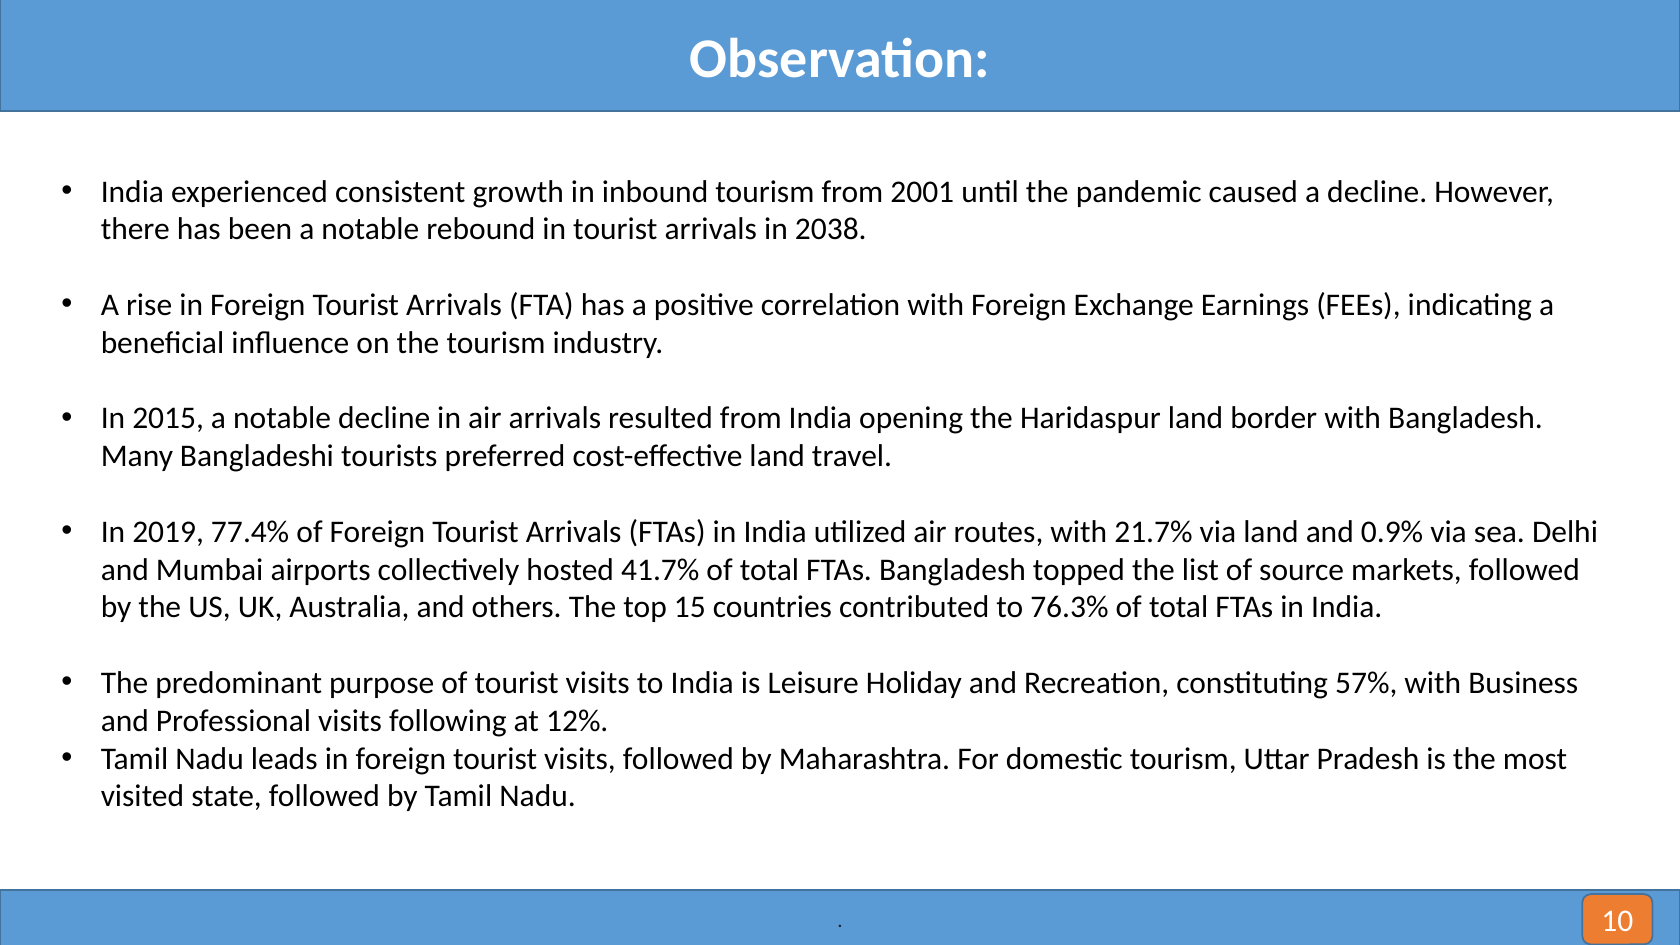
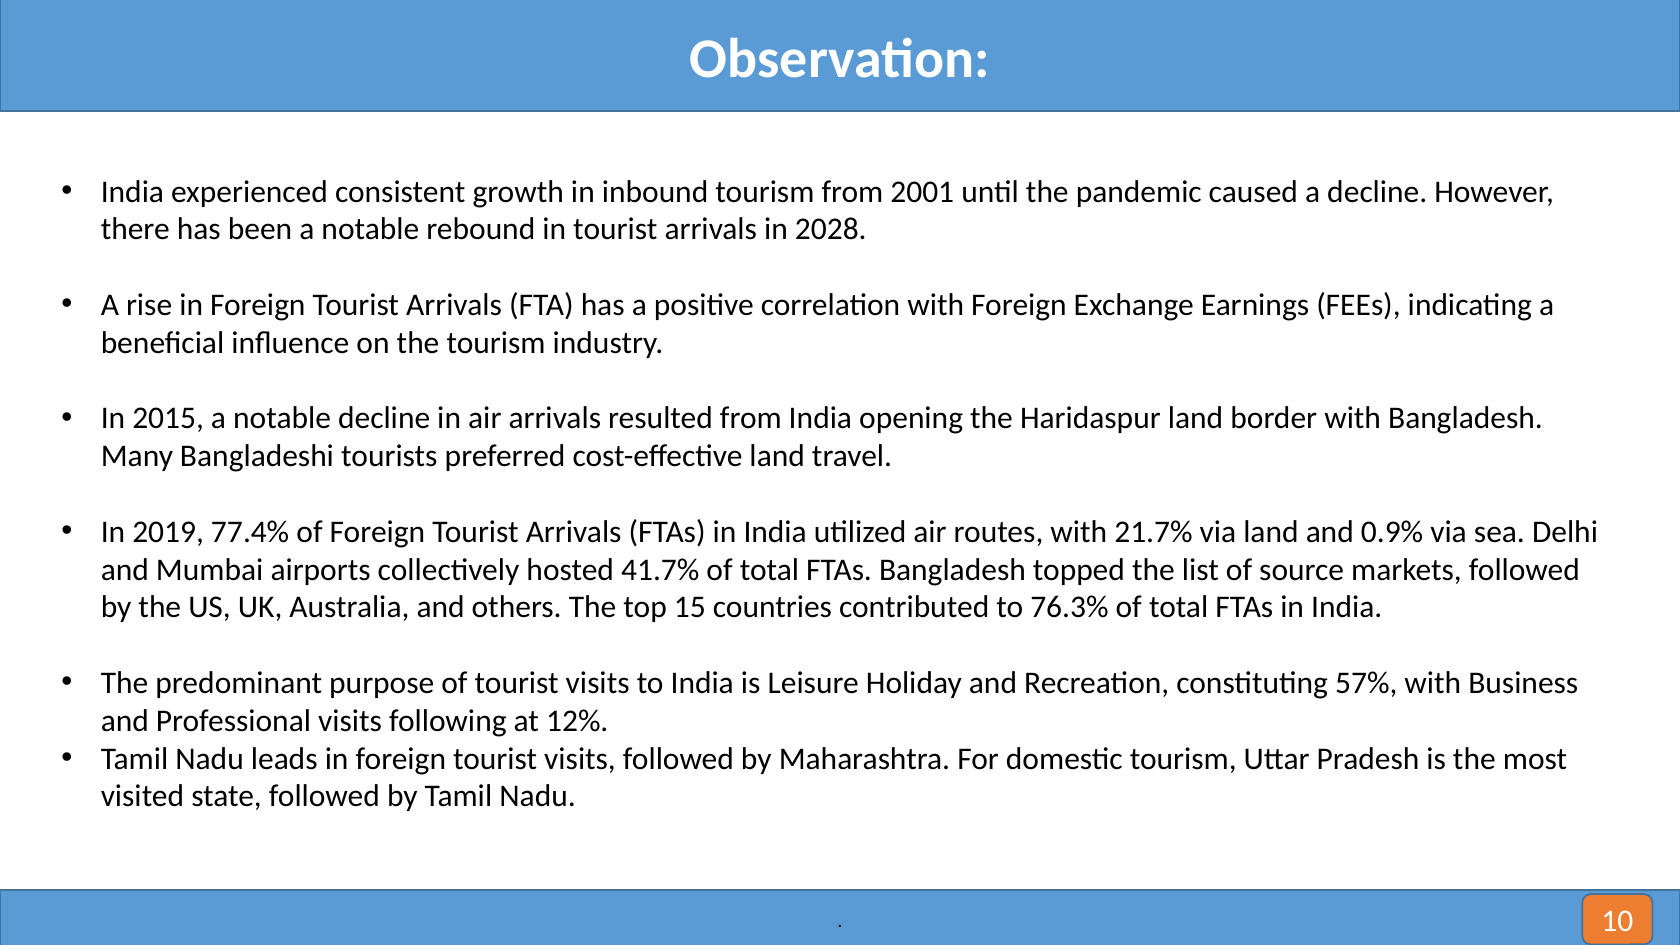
2038: 2038 -> 2028
